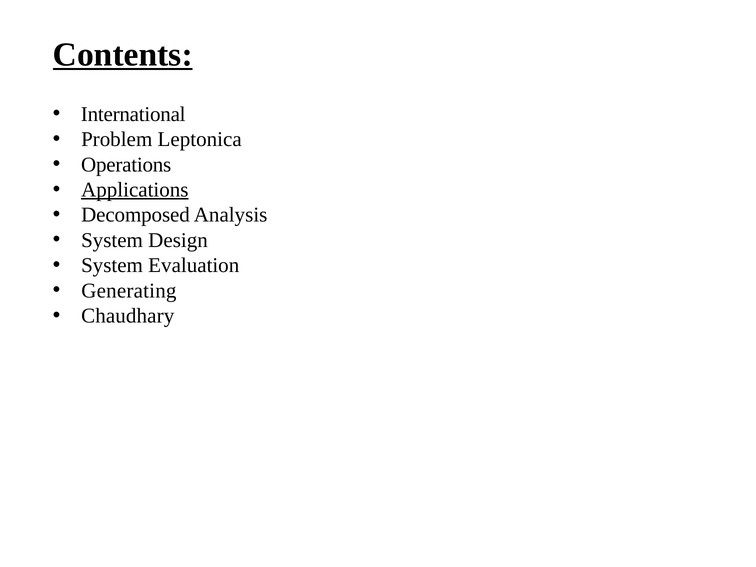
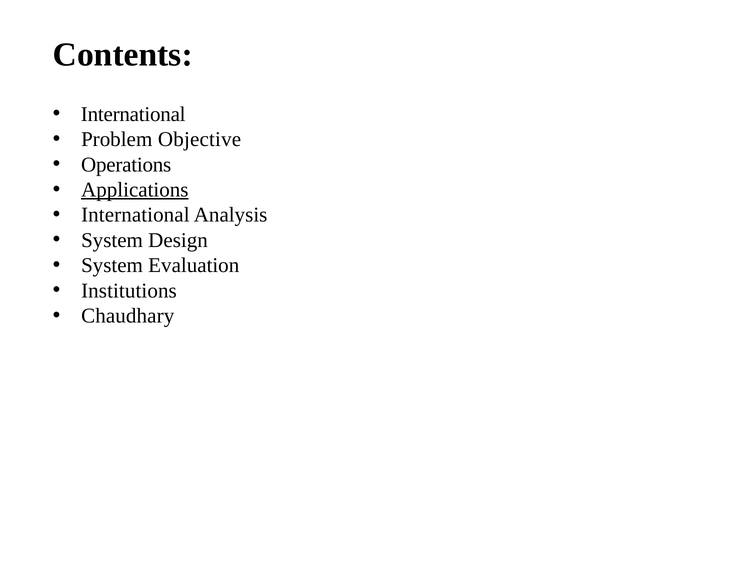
Contents underline: present -> none
Leptonica: Leptonica -> Objective
Decomposed at (135, 215): Decomposed -> International
Generating: Generating -> Institutions
